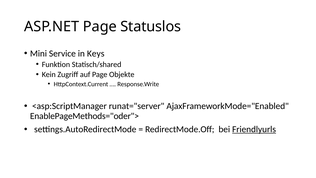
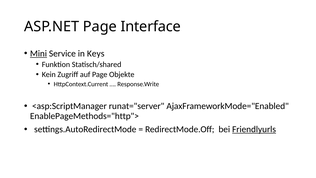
Statuslos: Statuslos -> Interface
Mini underline: none -> present
EnablePageMethods="oder">: EnablePageMethods="oder"> -> EnablePageMethods="http">
